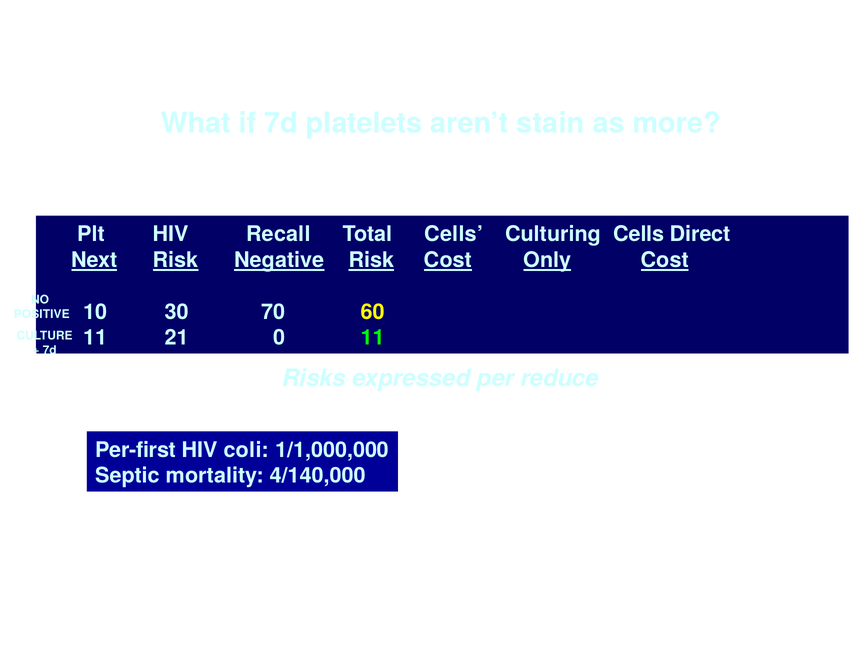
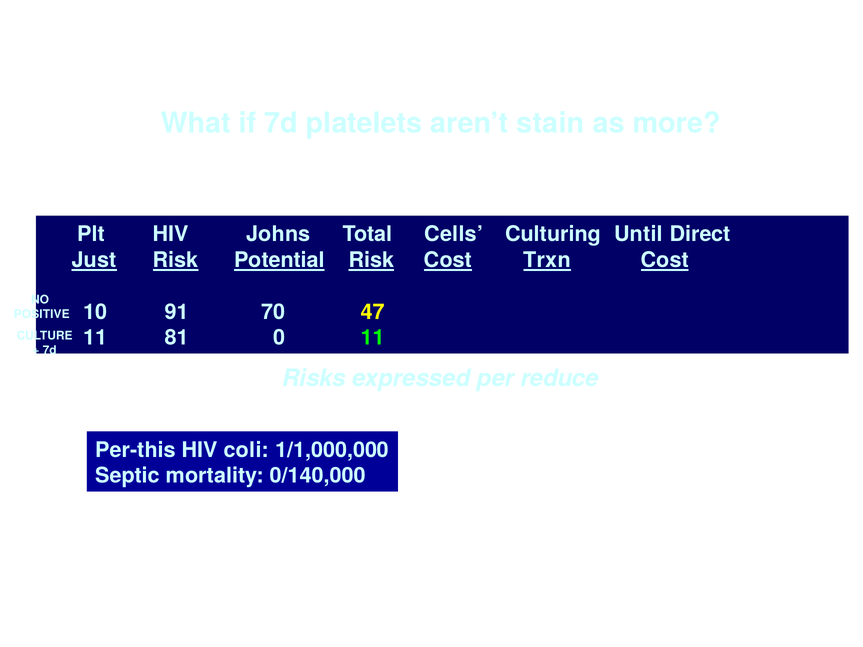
Recall: Recall -> Johns
Culturing Cells: Cells -> Until
Next: Next -> Just
Negative: Negative -> Potential
Only: Only -> Trxn
30: 30 -> 91
60: 60 -> 47
21: 21 -> 81
Per-first: Per-first -> Per-this
4/140,000: 4/140,000 -> 0/140,000
